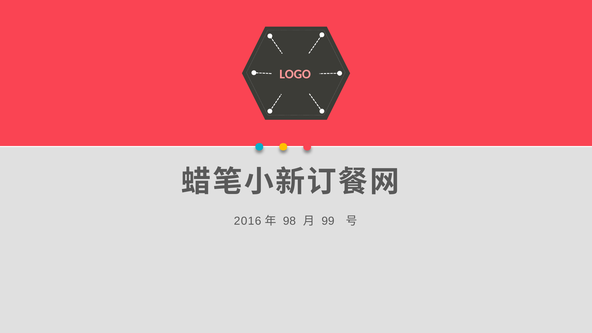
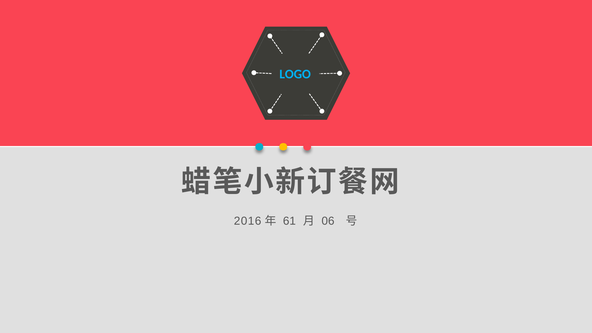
LOGO colour: pink -> light blue
98: 98 -> 61
99: 99 -> 06
